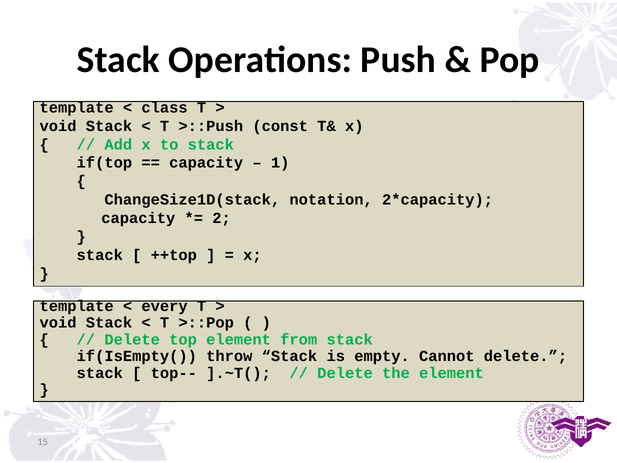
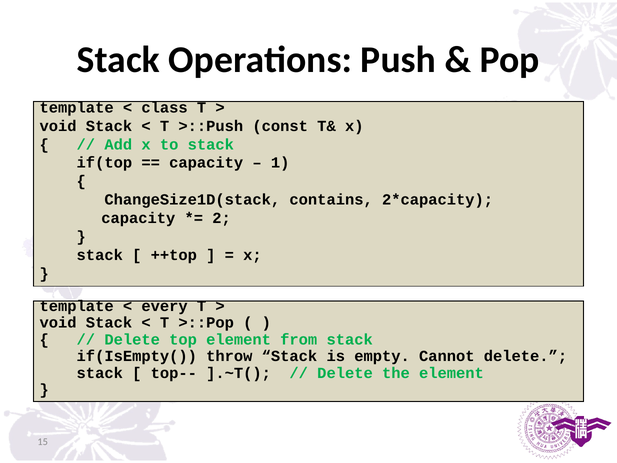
notation: notation -> contains
